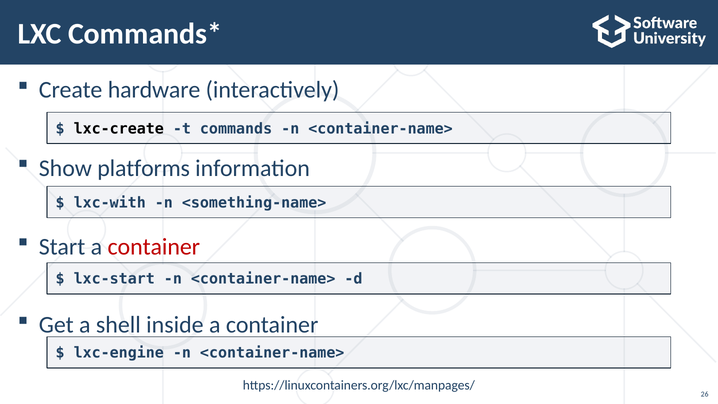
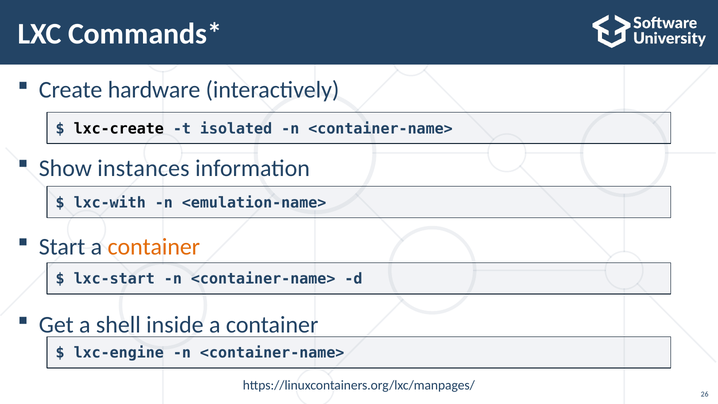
commands: commands -> isolated
platforms: platforms -> instances
<something-name>: <something-name> -> <emulation-name>
container at (154, 247) colour: red -> orange
